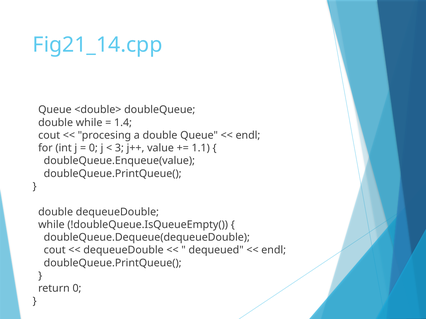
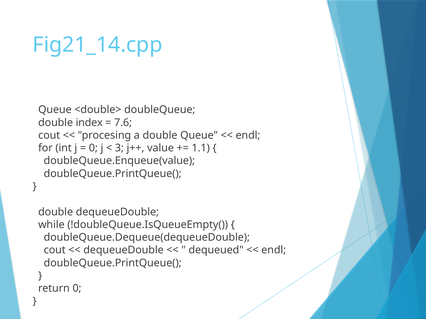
double while: while -> index
1.4: 1.4 -> 7.6
